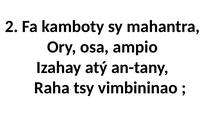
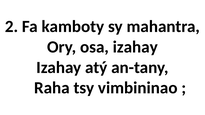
osa ampio: ampio -> izahay
